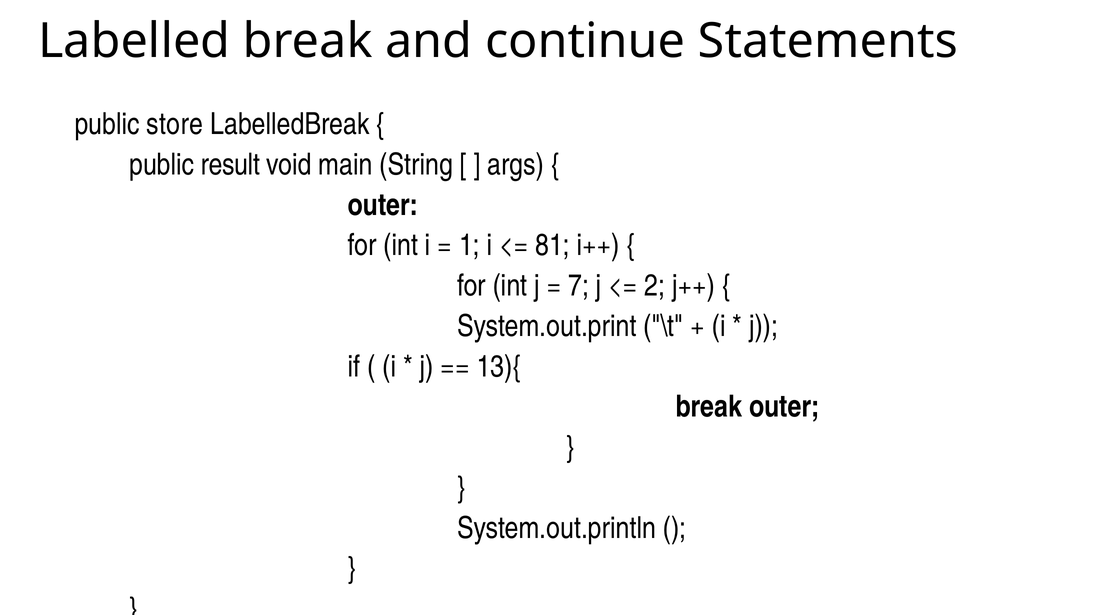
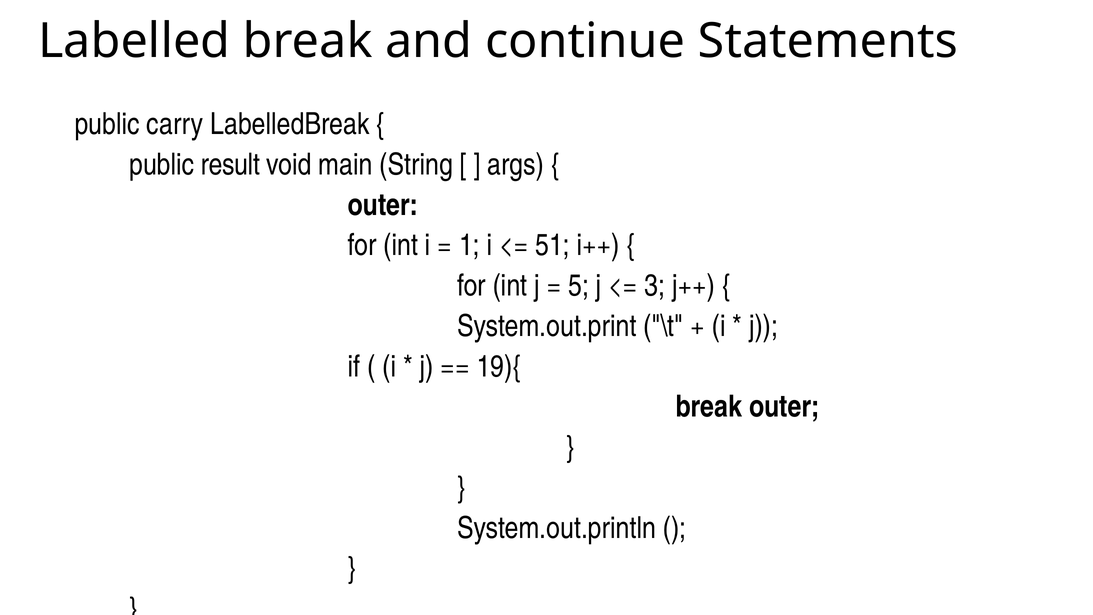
store: store -> carry
81: 81 -> 51
7: 7 -> 5
2: 2 -> 3
13){: 13){ -> 19){
